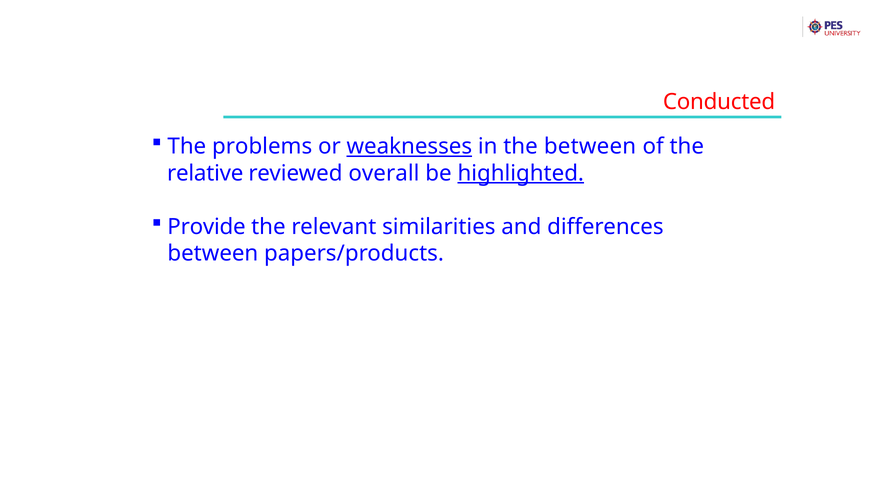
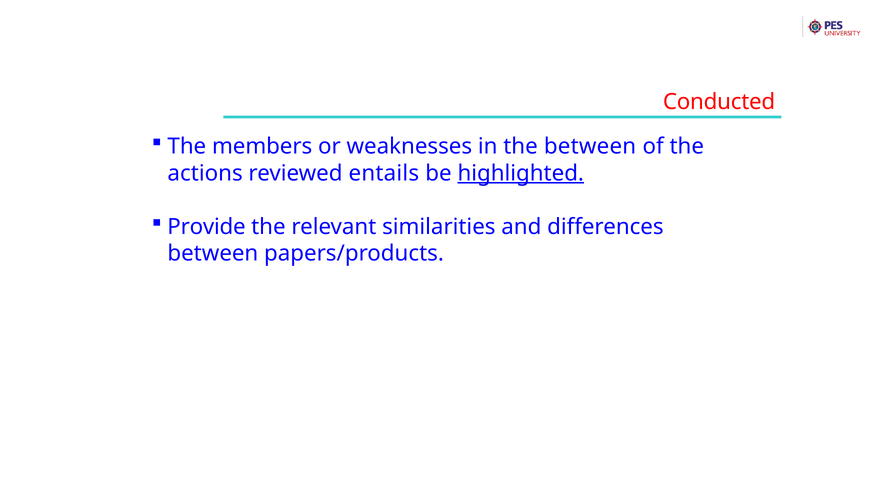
problems: problems -> members
weaknesses underline: present -> none
relative: relative -> actions
overall: overall -> entails
